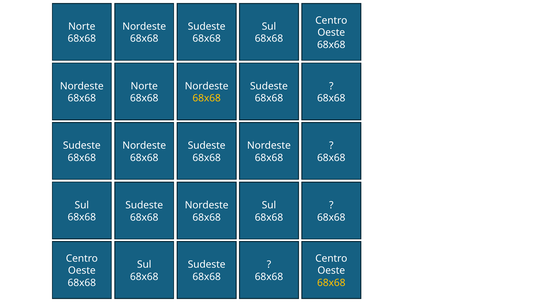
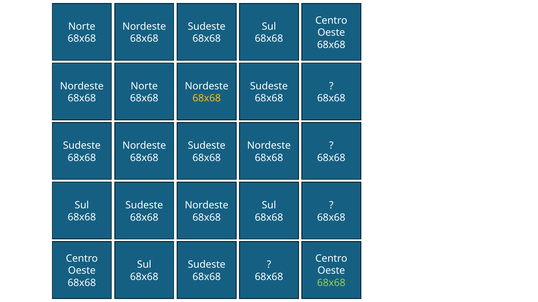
68x68 at (331, 283) colour: yellow -> light green
